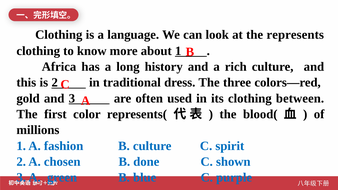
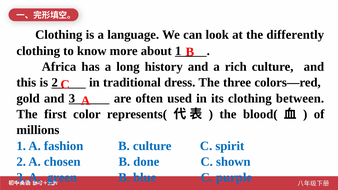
represents: represents -> differently
